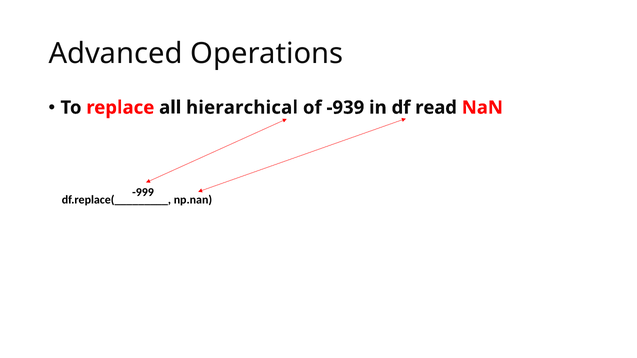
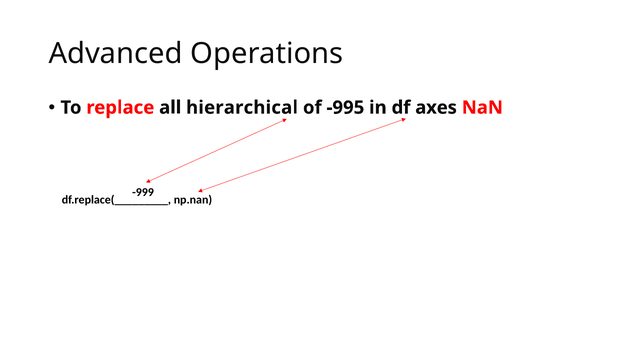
-939: -939 -> -995
read: read -> axes
